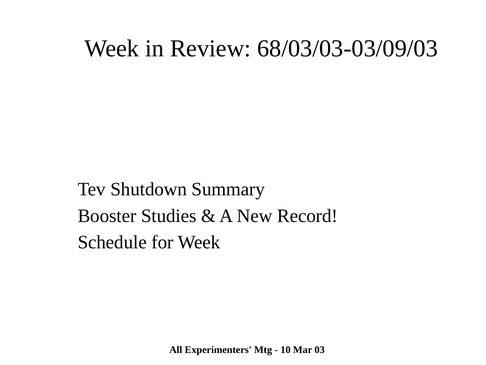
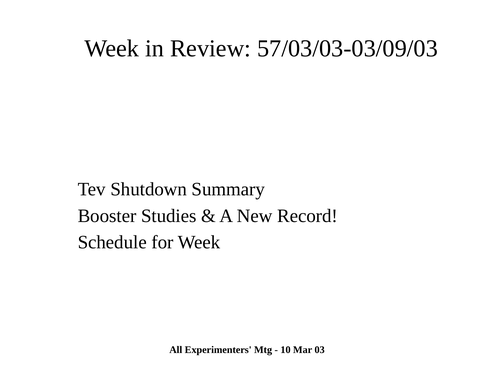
68/03/03-03/09/03: 68/03/03-03/09/03 -> 57/03/03-03/09/03
